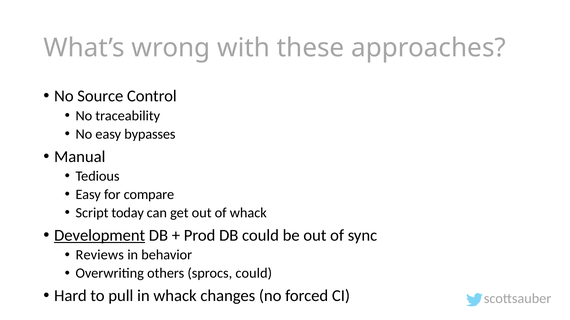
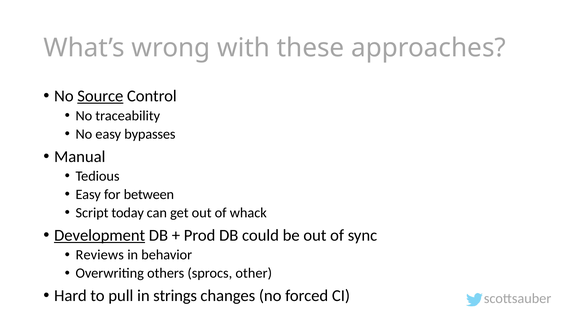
Source underline: none -> present
compare: compare -> between
sprocs could: could -> other
in whack: whack -> strings
